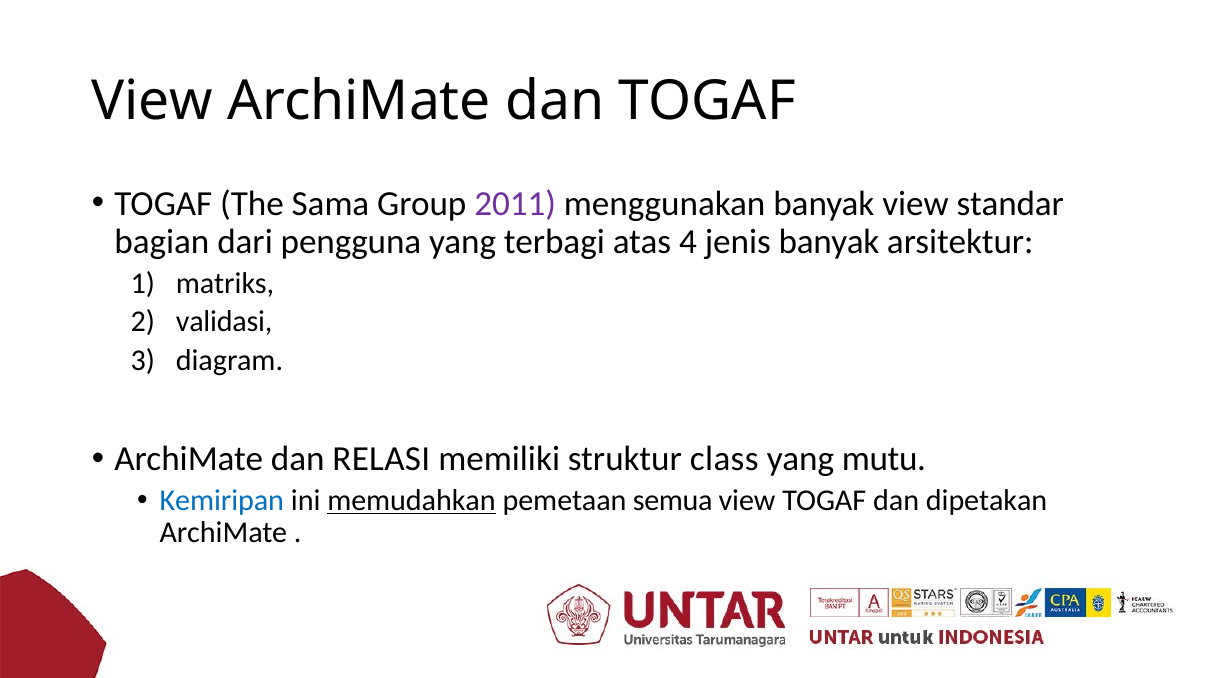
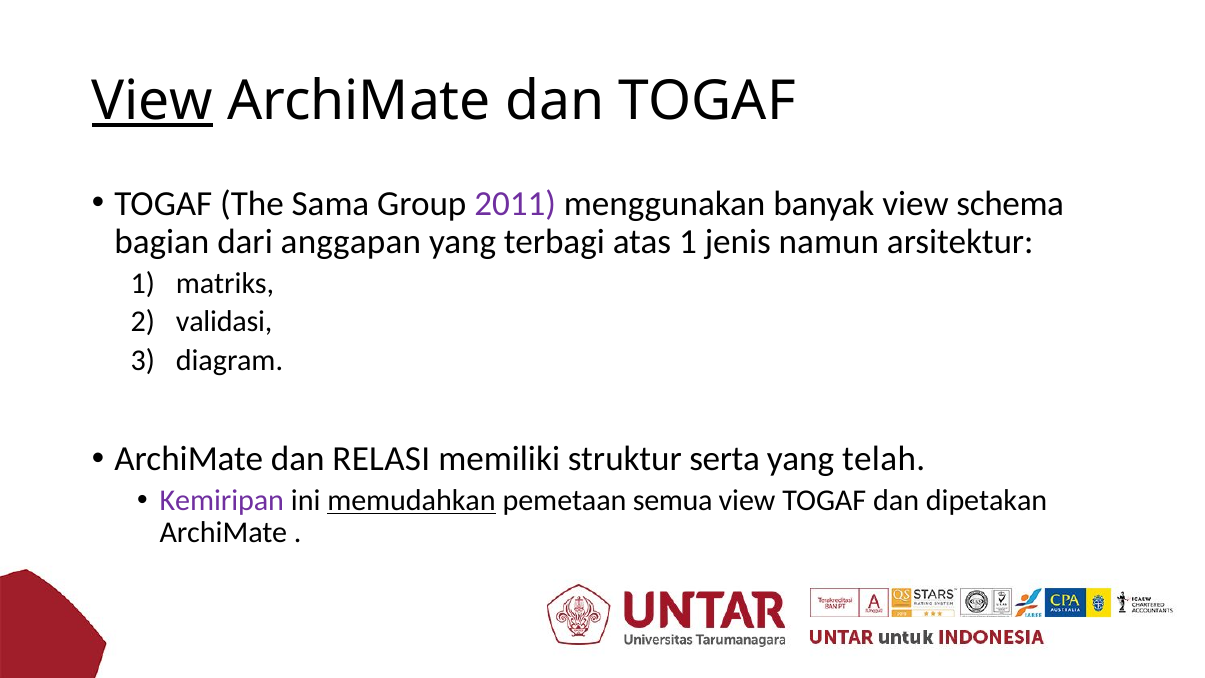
View at (152, 101) underline: none -> present
standar: standar -> schema
pengguna: pengguna -> anggapan
atas 4: 4 -> 1
jenis banyak: banyak -> namun
class: class -> serta
mutu: mutu -> telah
Kemiripan colour: blue -> purple
